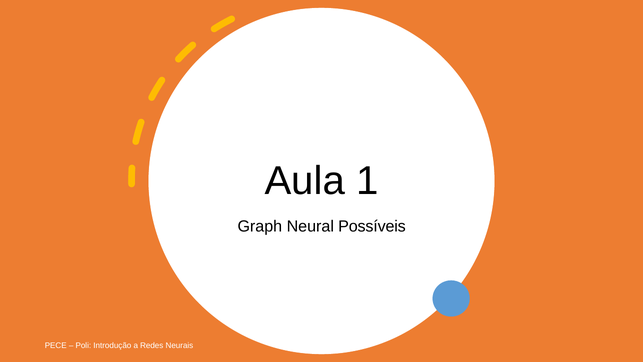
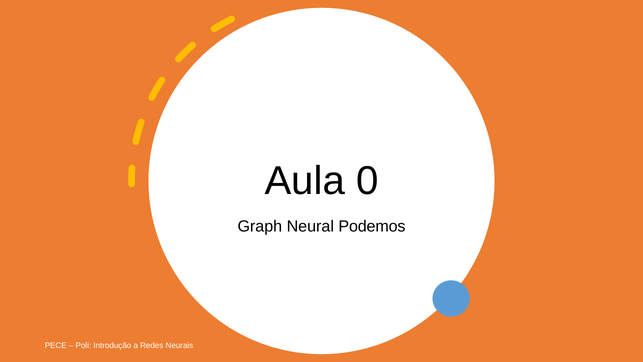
1: 1 -> 0
Possíveis: Possíveis -> Podemos
